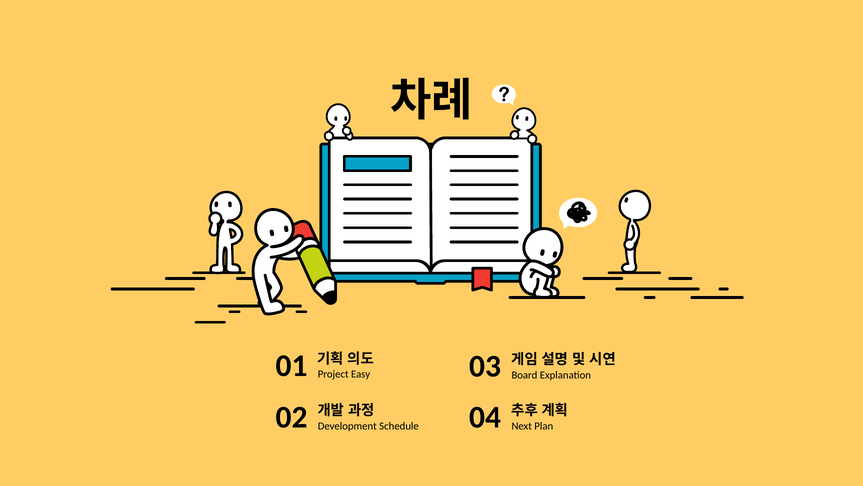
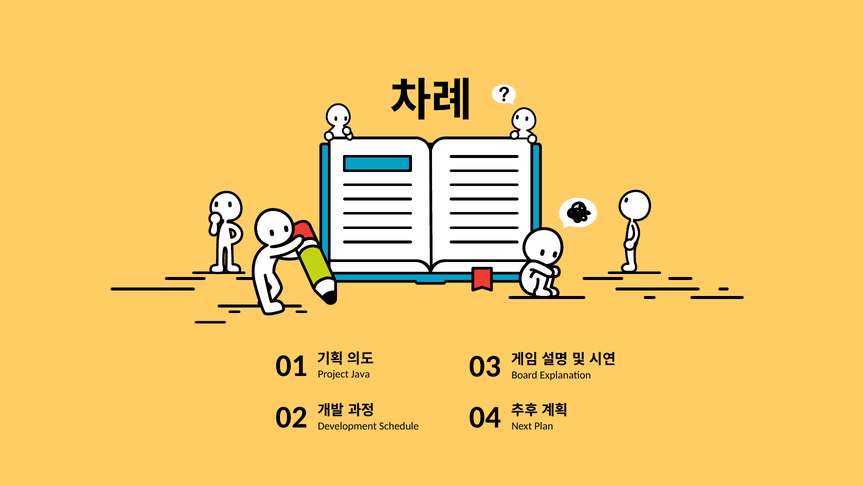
Easy: Easy -> Java
